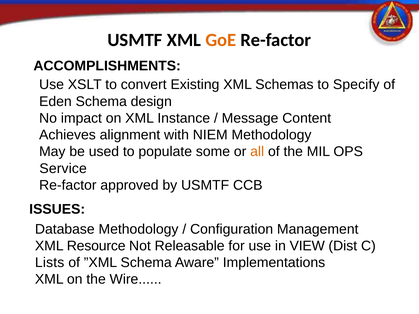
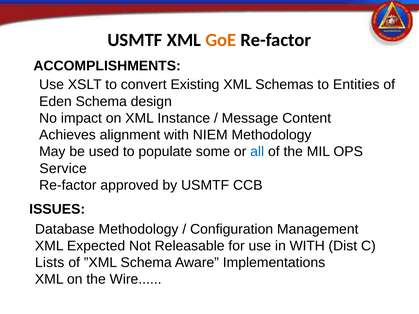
Specify: Specify -> Entities
all colour: orange -> blue
Resource: Resource -> Expected
in VIEW: VIEW -> WITH
